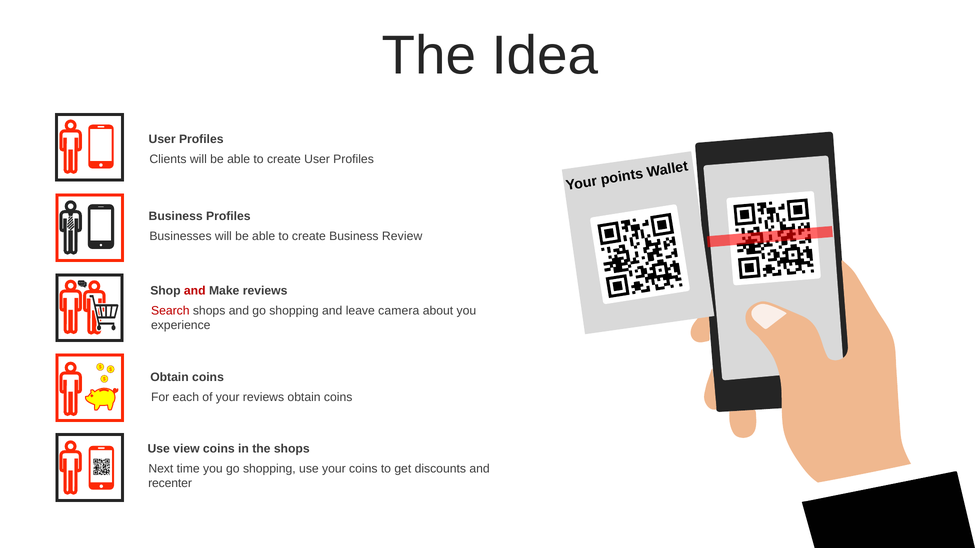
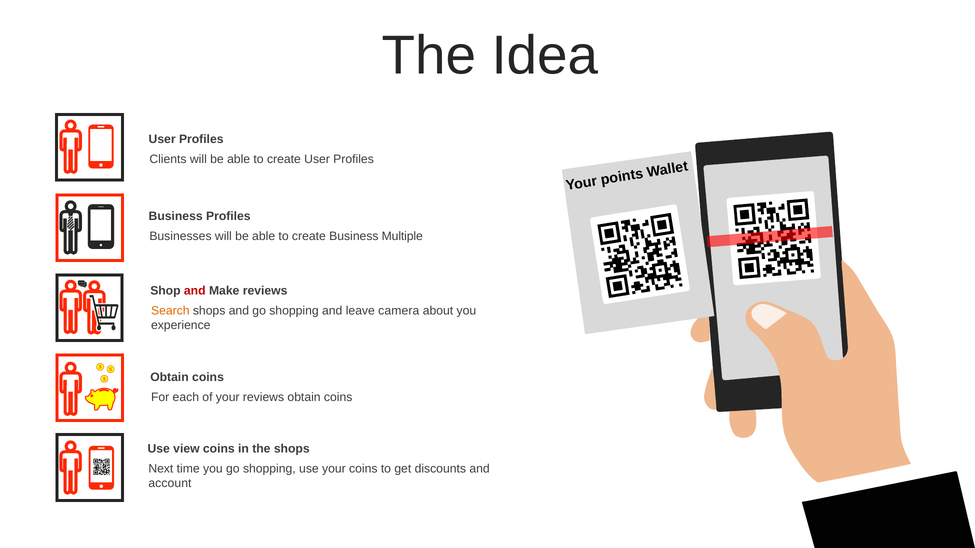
Review: Review -> Multiple
Search colour: red -> orange
recenter: recenter -> account
